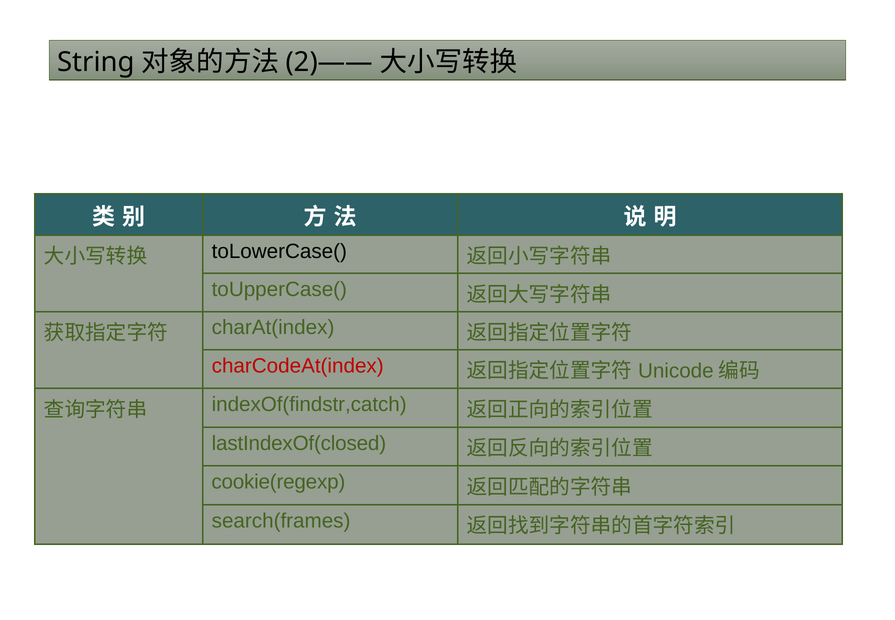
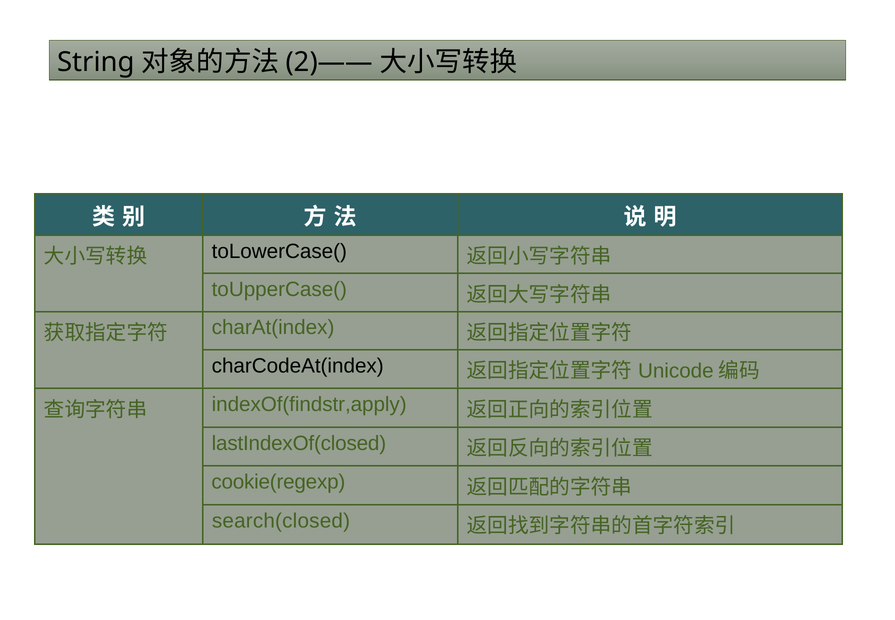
charCodeAt(index colour: red -> black
indexOf(findstr,catch: indexOf(findstr,catch -> indexOf(findstr,apply
search(frames: search(frames -> search(closed
